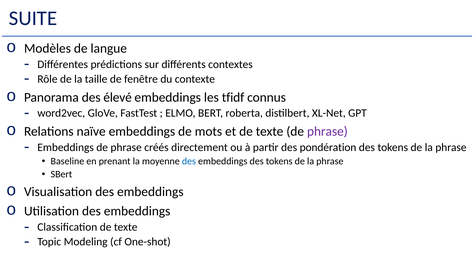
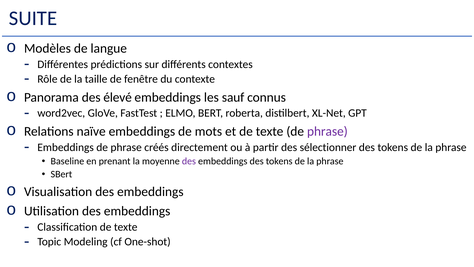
tfidf: tfidf -> sauf
pondération: pondération -> sélectionner
des at (189, 161) colour: blue -> purple
